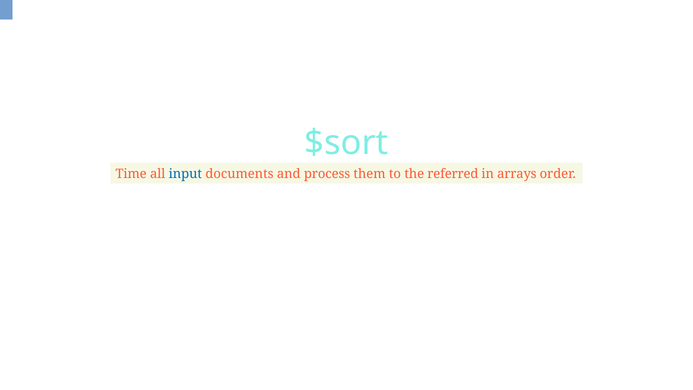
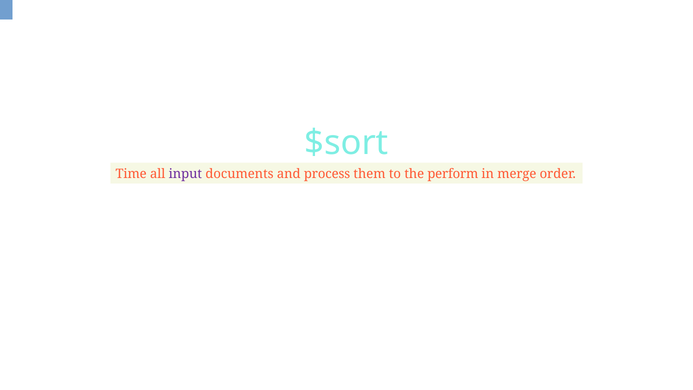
input colour: blue -> purple
referred: referred -> perform
arrays: arrays -> merge
